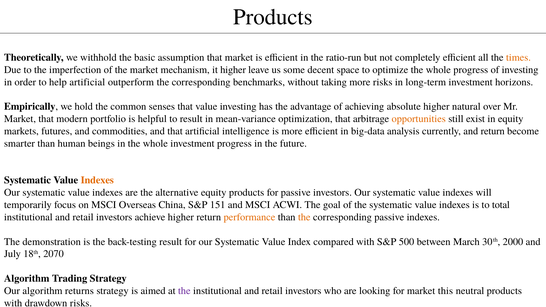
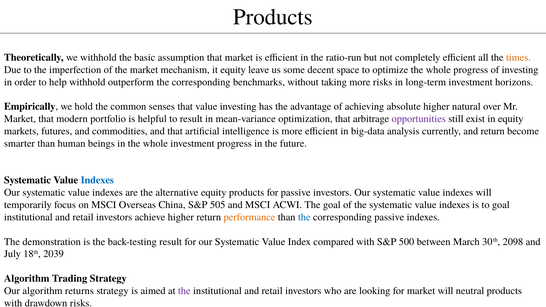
it higher: higher -> equity
help artificial: artificial -> withhold
opportunities colour: orange -> purple
Indexes at (97, 180) colour: orange -> blue
151: 151 -> 505
to total: total -> goal
the at (304, 217) colour: orange -> blue
2000: 2000 -> 2098
2070: 2070 -> 2039
market this: this -> will
